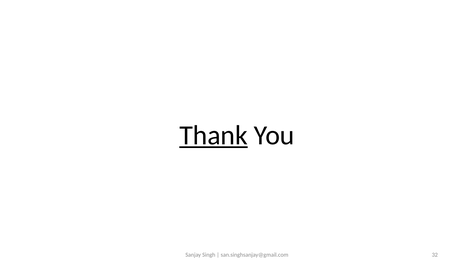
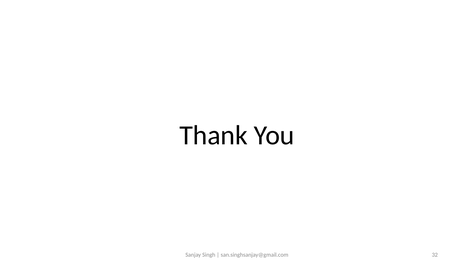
Thank underline: present -> none
